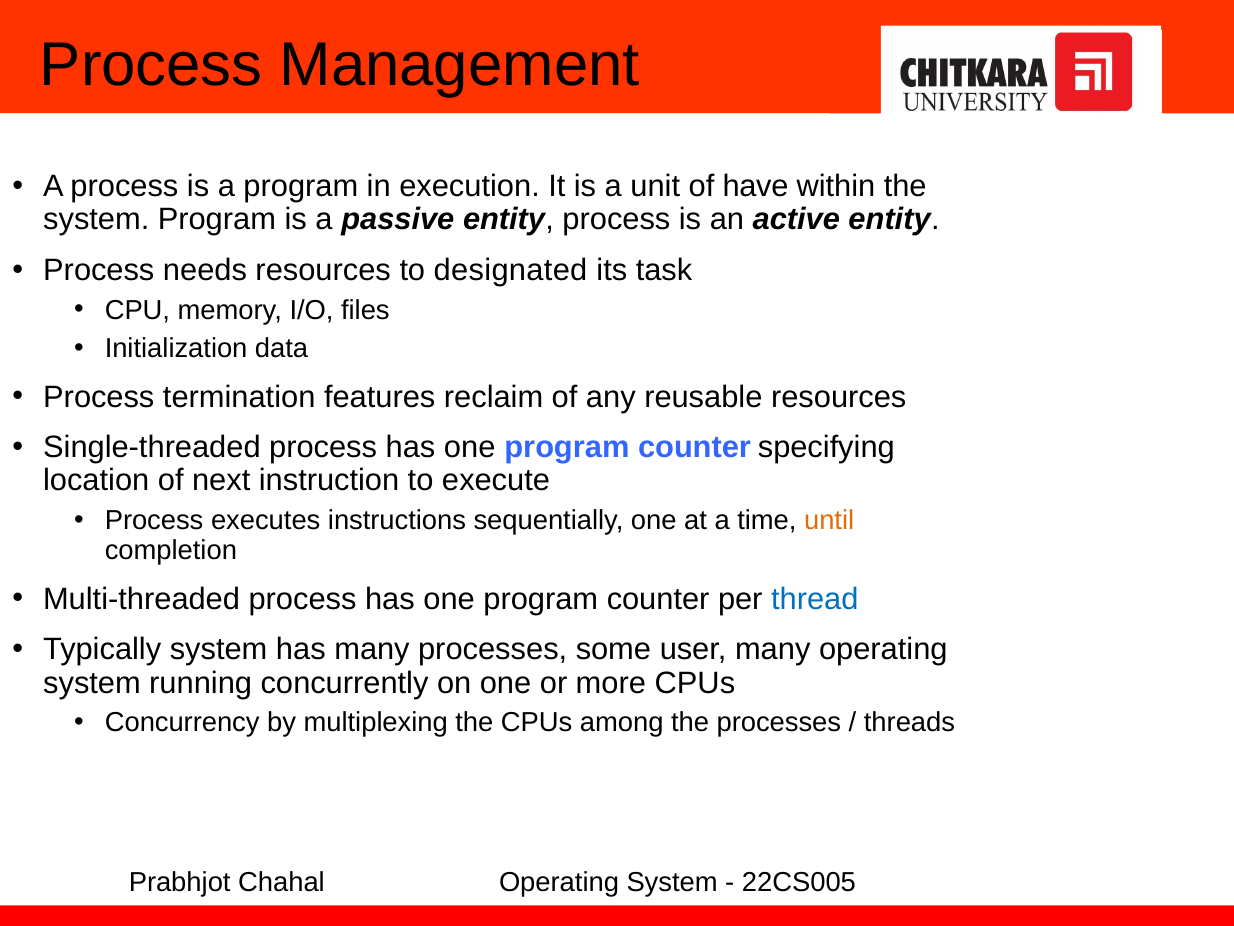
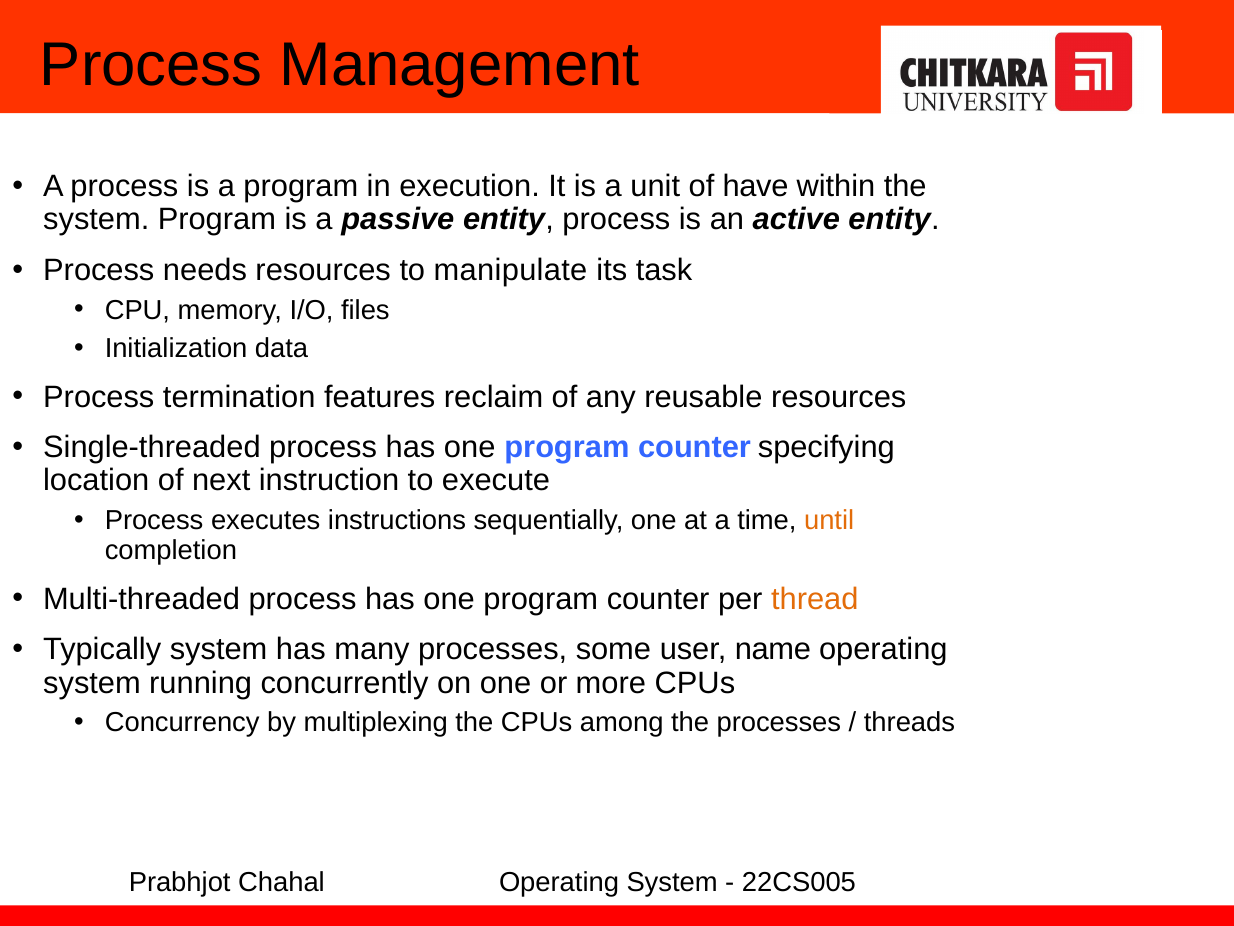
designated: designated -> manipulate
thread colour: blue -> orange
user many: many -> name
